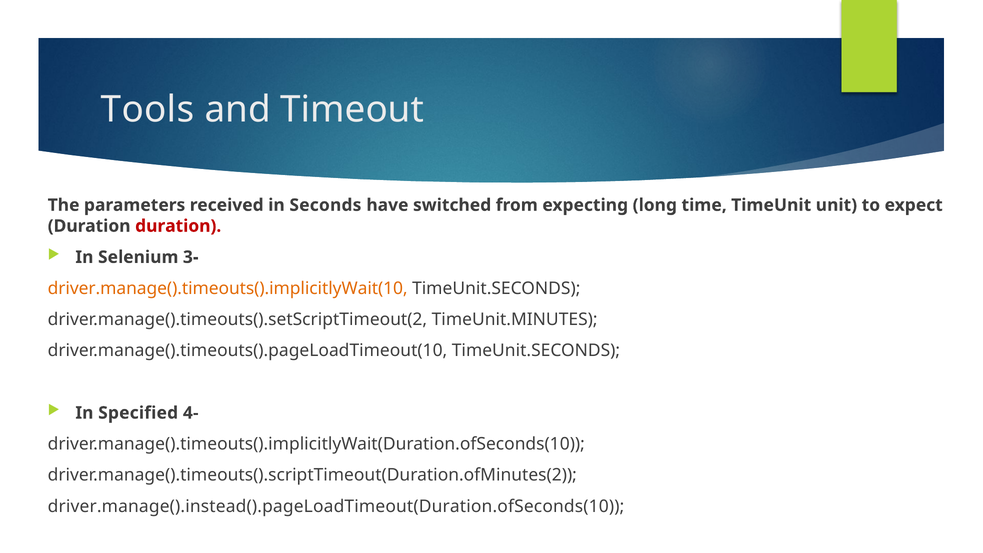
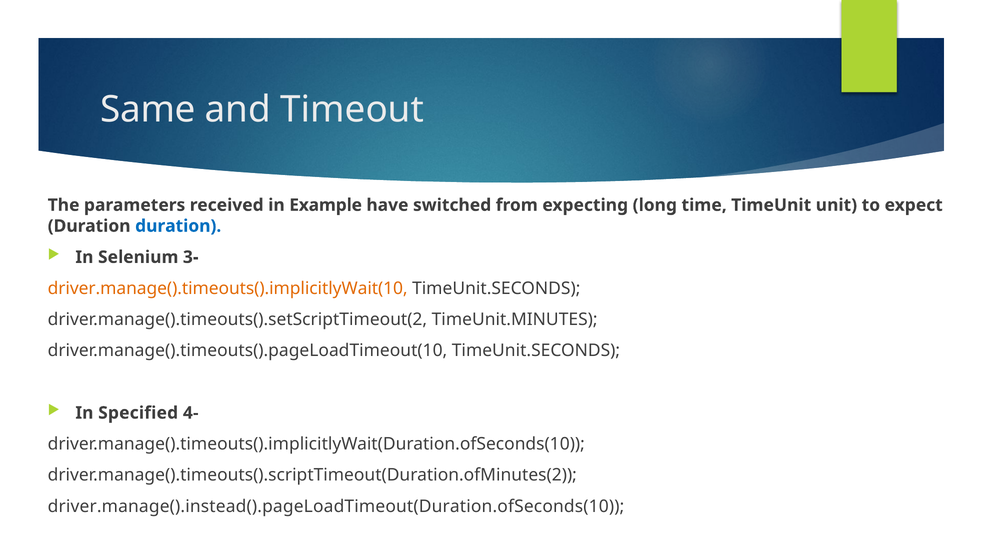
Tools: Tools -> Same
Seconds: Seconds -> Example
duration at (178, 226) colour: red -> blue
